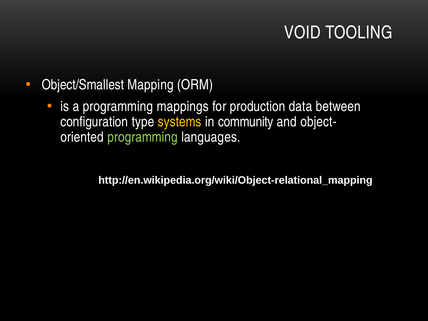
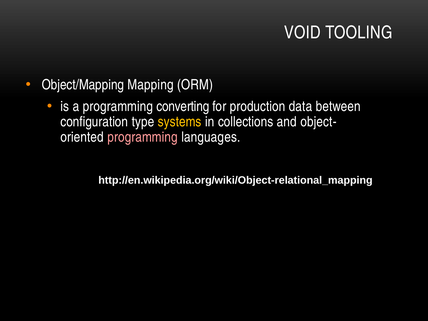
Object/Smallest: Object/Smallest -> Object/Mapping
mappings: mappings -> converting
community: community -> collections
programming at (143, 137) colour: light green -> pink
